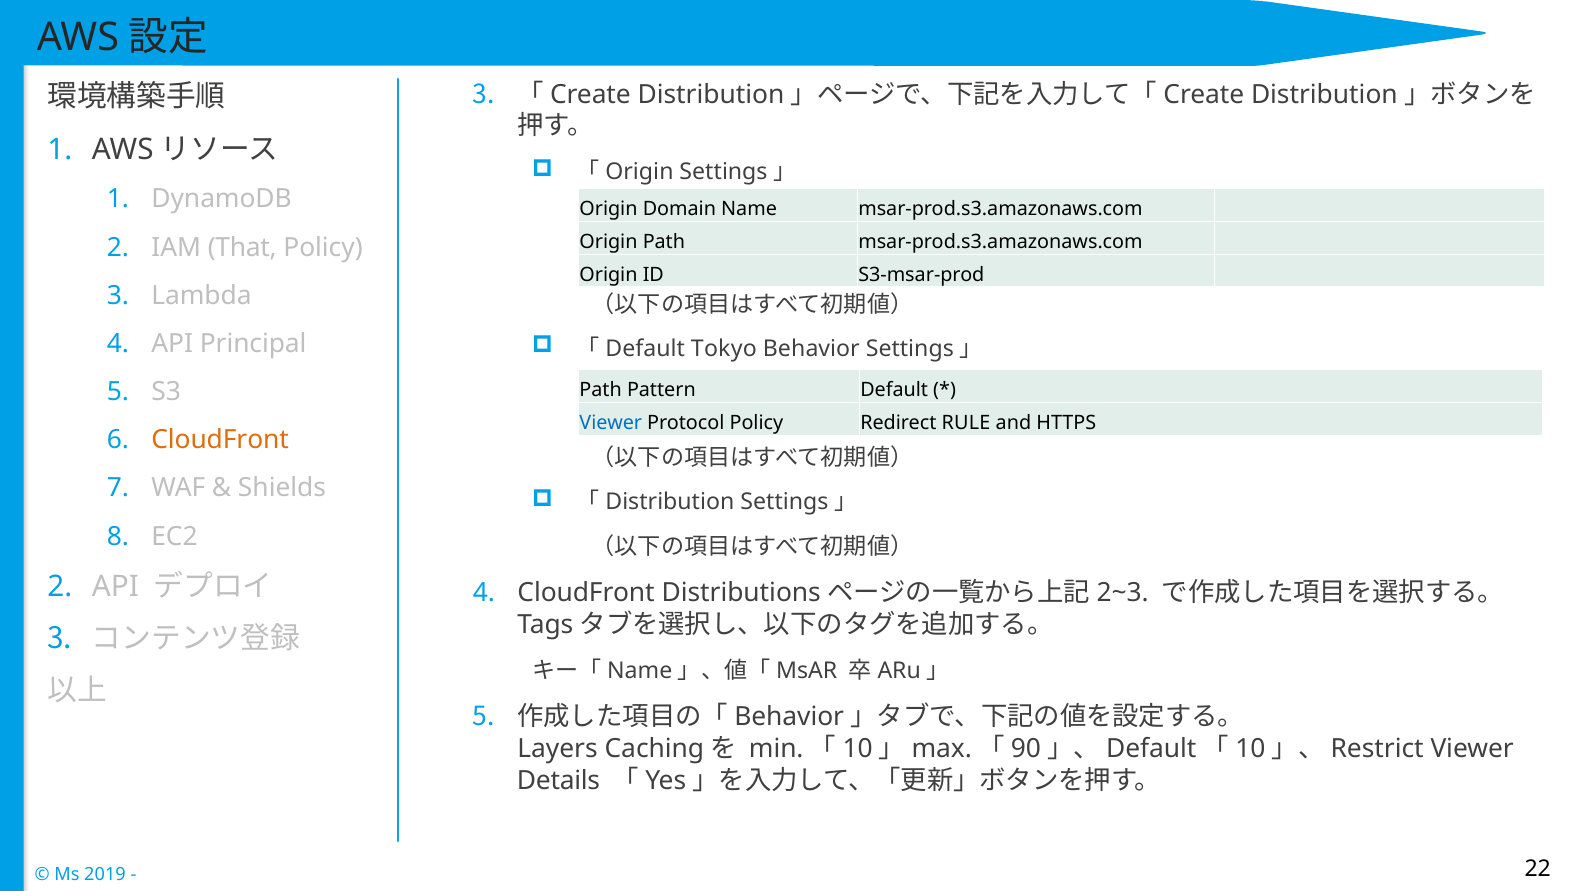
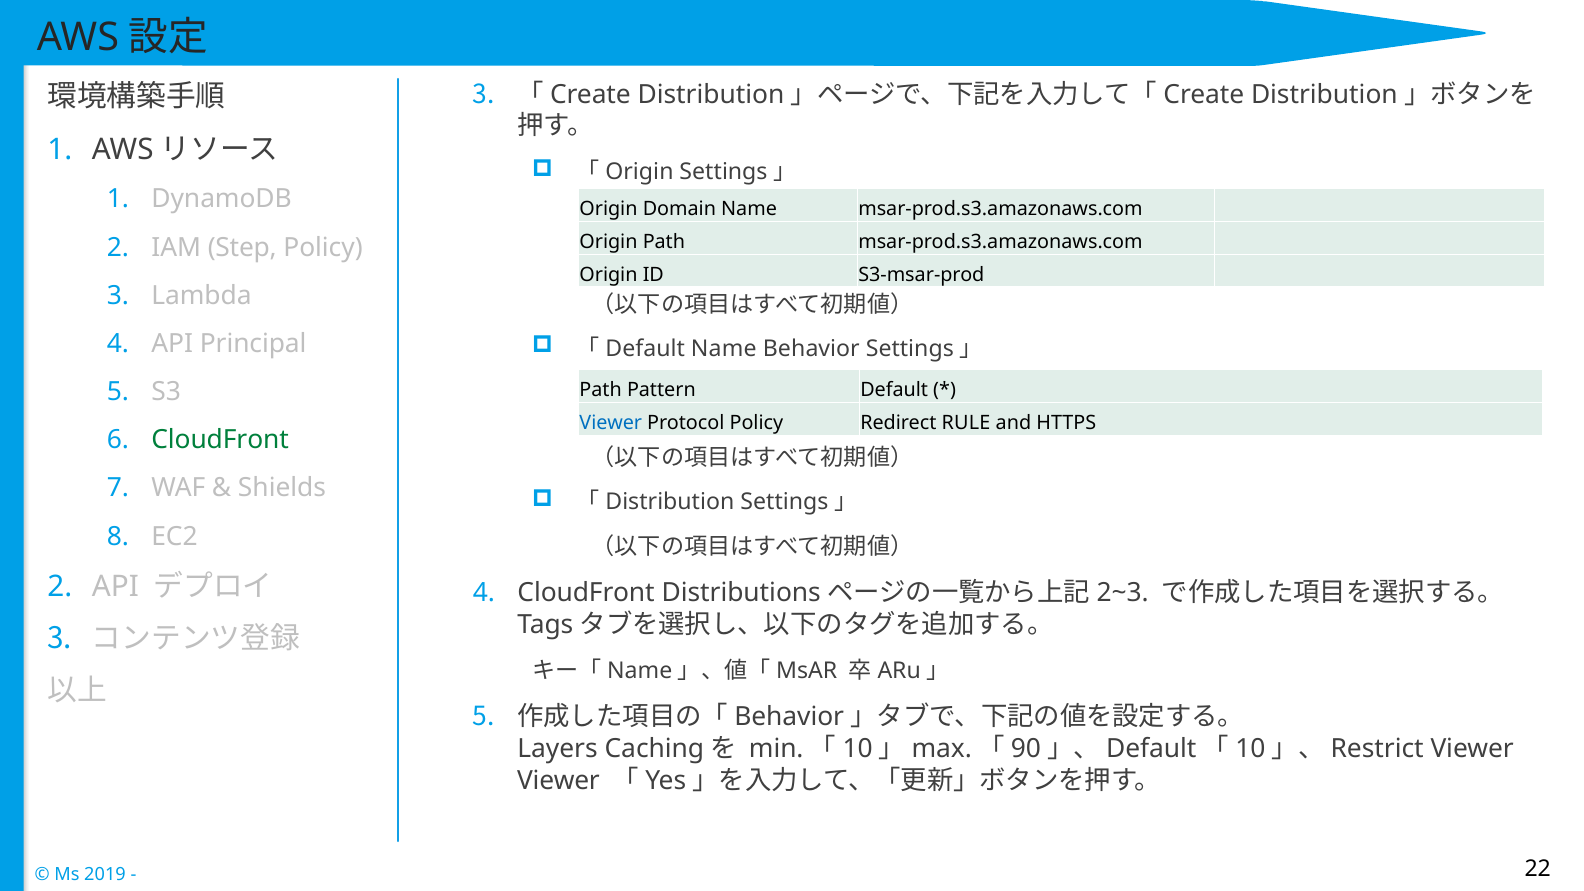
That: That -> Step
「Default Tokyo: Tokyo -> Name
CloudFront at (220, 440) colour: orange -> green
Details at (559, 780): Details -> Viewer
